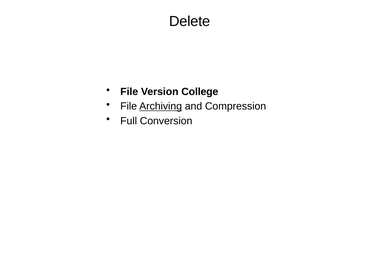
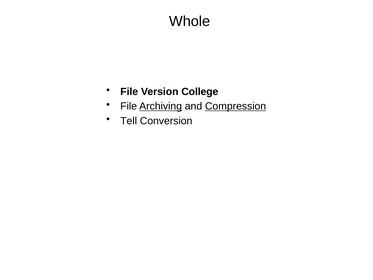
Delete: Delete -> Whole
Compression underline: none -> present
Full: Full -> Tell
